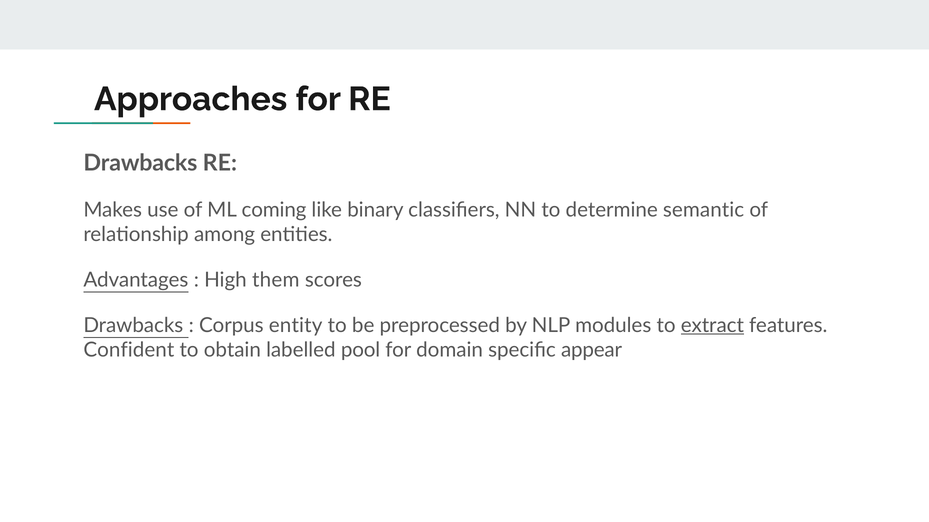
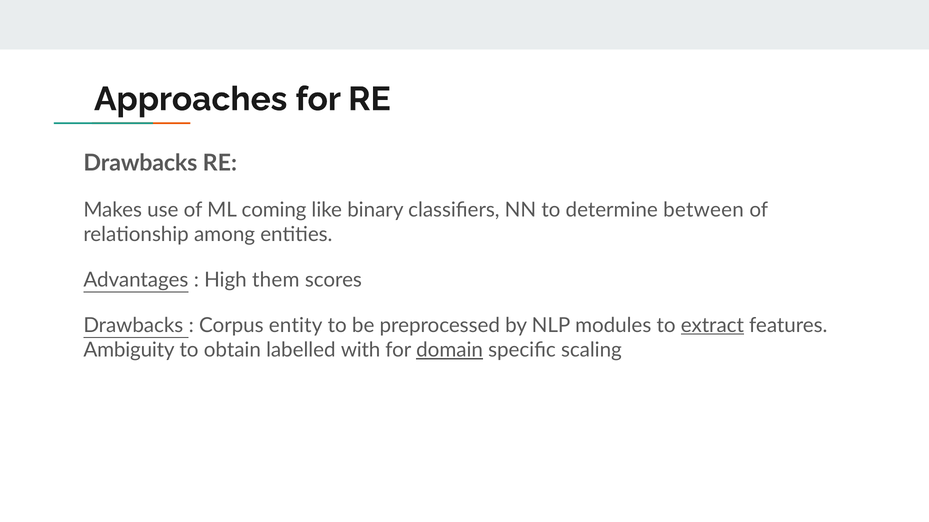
semantic: semantic -> between
Confident: Confident -> Ambiguity
pool: pool -> with
domain underline: none -> present
appear: appear -> scaling
